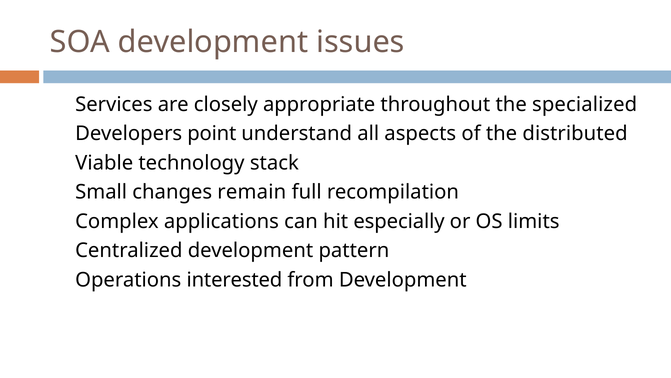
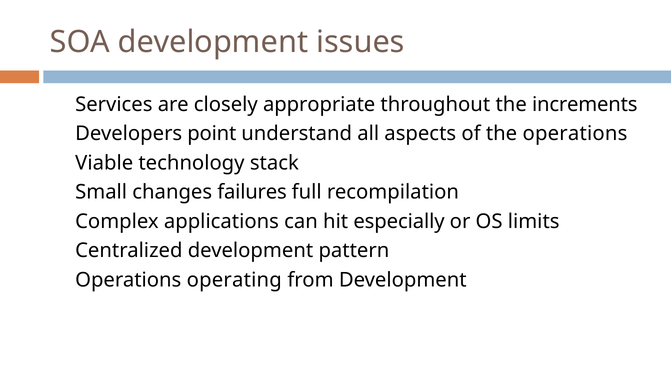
specialized: specialized -> increments
the distributed: distributed -> operations
remain: remain -> failures
interested: interested -> operating
